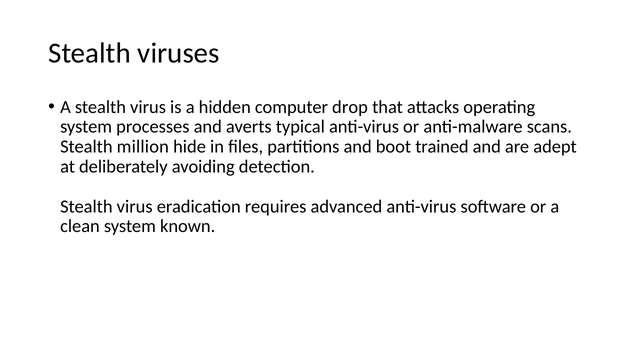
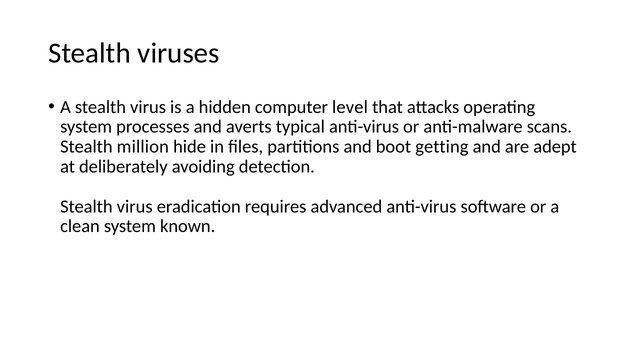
drop: drop -> level
trained: trained -> getting
